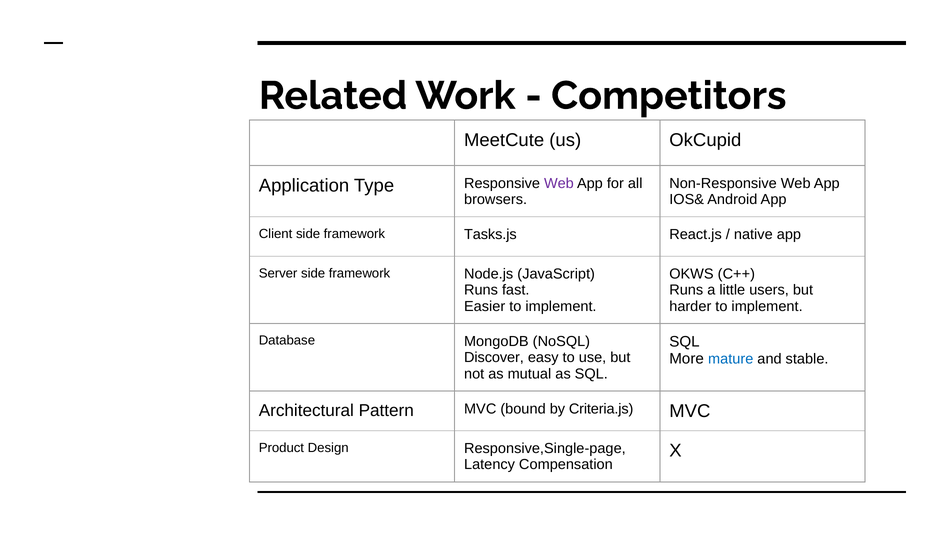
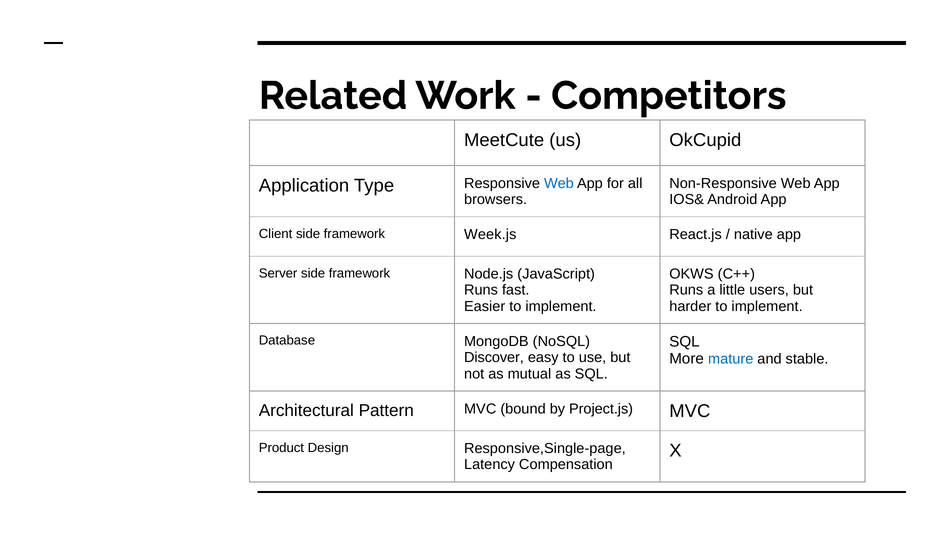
Web at (559, 183) colour: purple -> blue
Tasks.js: Tasks.js -> Week.js
Criteria.js: Criteria.js -> Project.js
